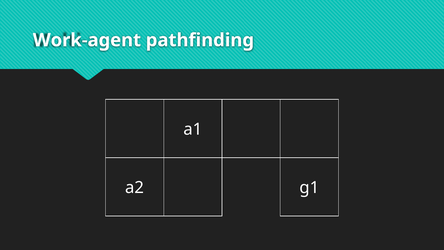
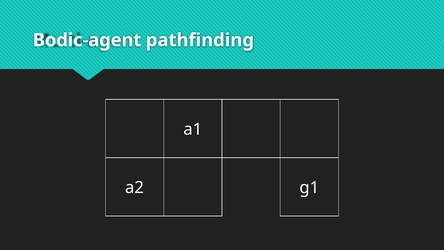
Work-agent: Work-agent -> Bodic-agent
